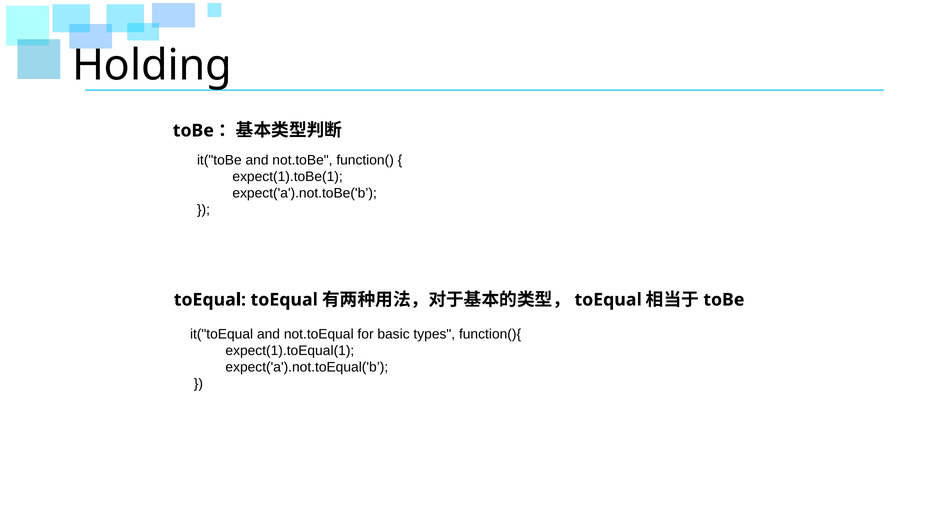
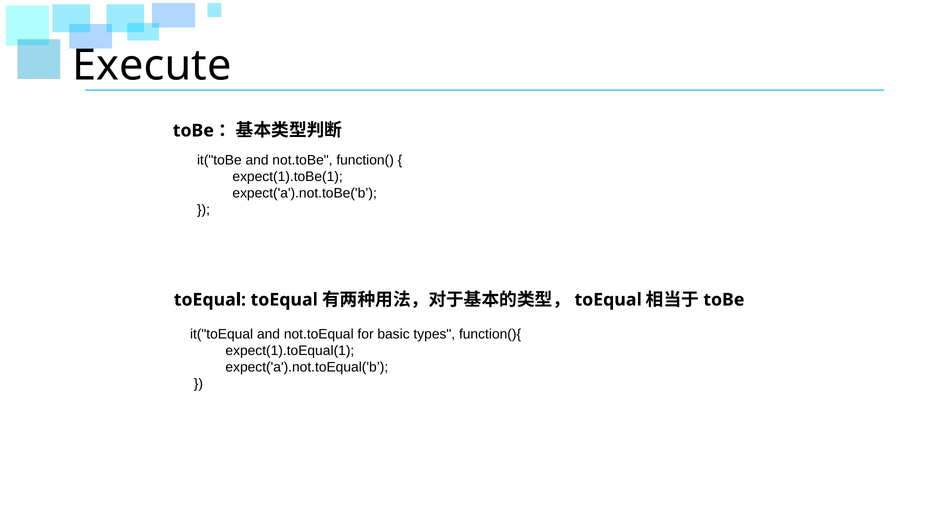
Holding: Holding -> Execute
